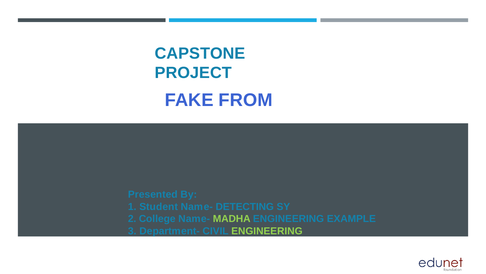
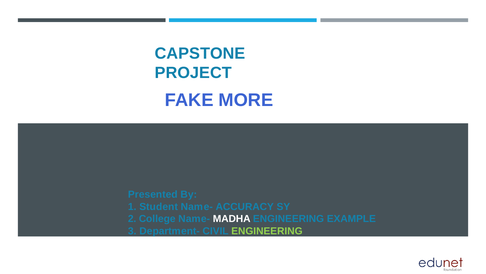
FROM: FROM -> MORE
DETECTING: DETECTING -> ACCURACY
MADHA colour: light green -> white
